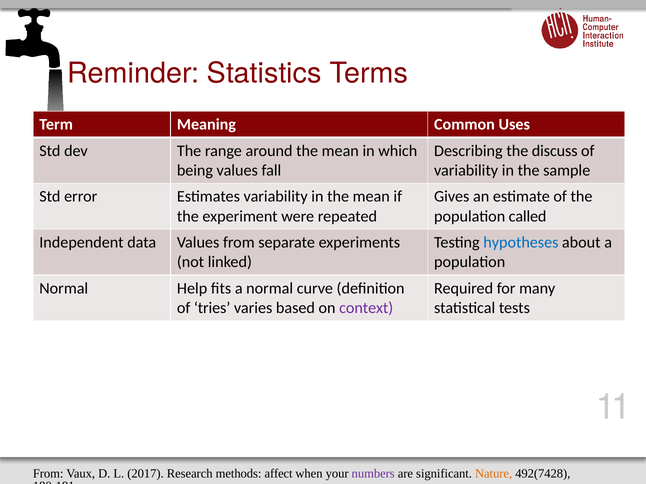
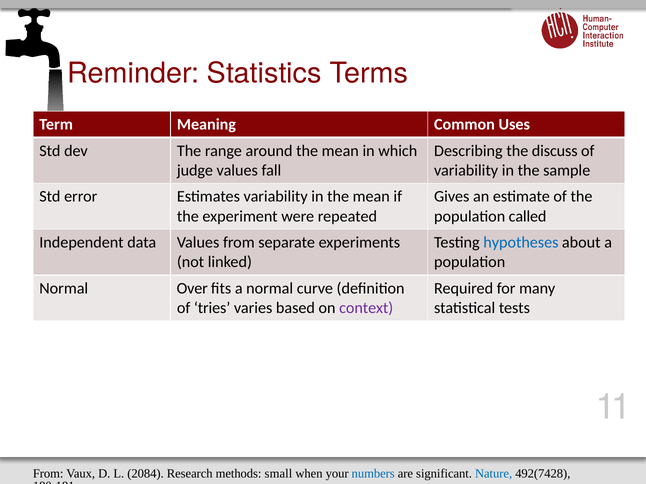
being: being -> judge
Help: Help -> Over
2017: 2017 -> 2084
affect: affect -> small
numbers colour: purple -> blue
Nature colour: orange -> blue
